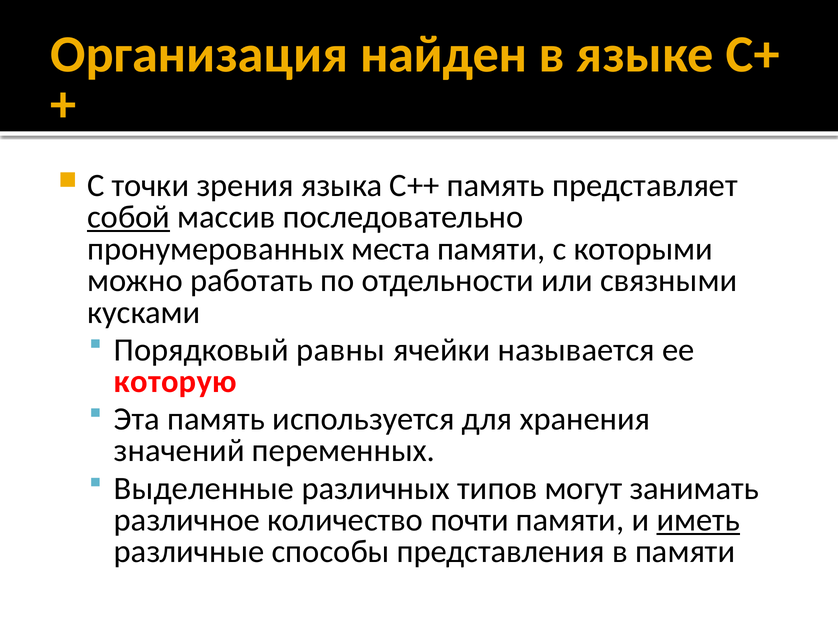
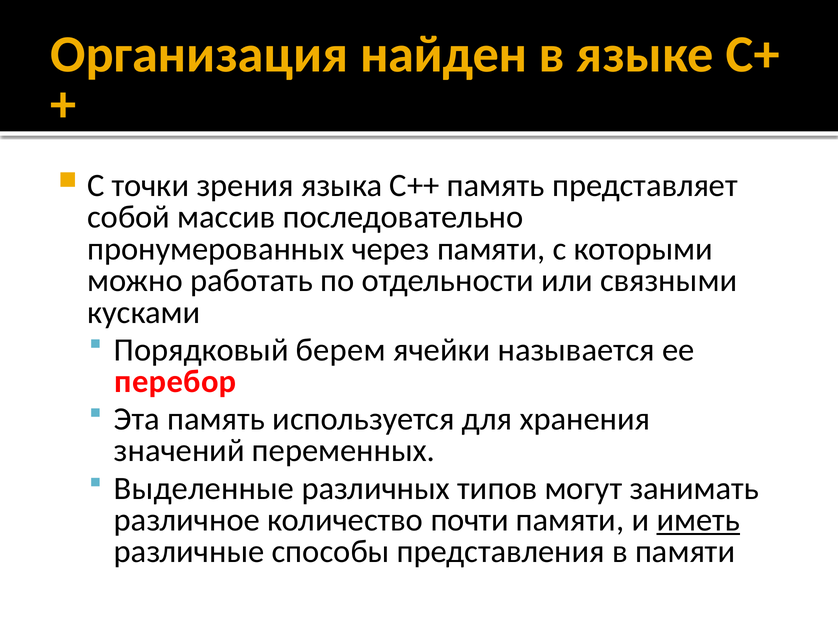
собой underline: present -> none
места: места -> через
равны: равны -> берем
которую: которую -> перебор
